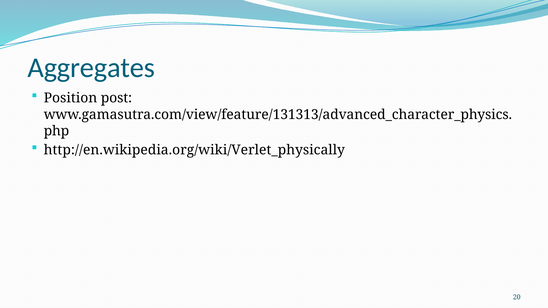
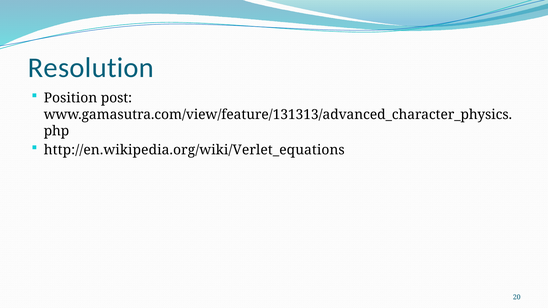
Aggregates: Aggregates -> Resolution
http://en.wikipedia.org/wiki/Verlet_physically: http://en.wikipedia.org/wiki/Verlet_physically -> http://en.wikipedia.org/wiki/Verlet_equations
